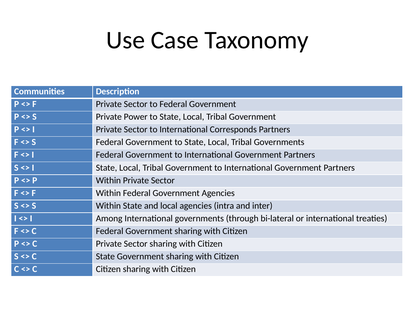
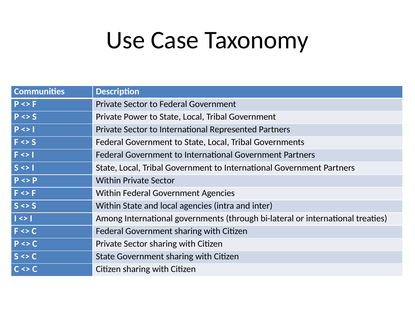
Corresponds: Corresponds -> Represented
